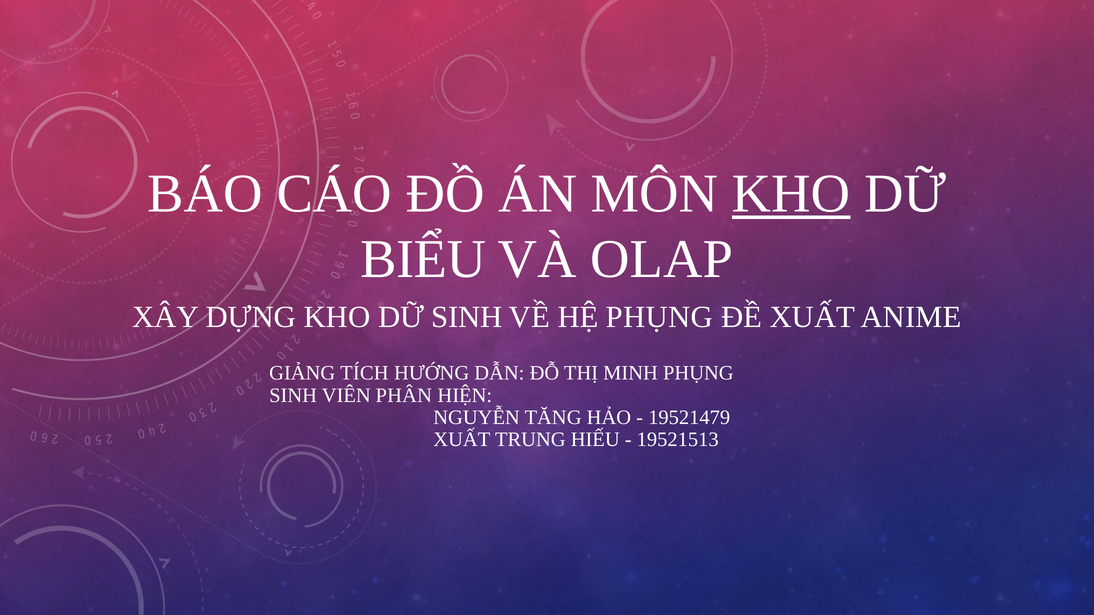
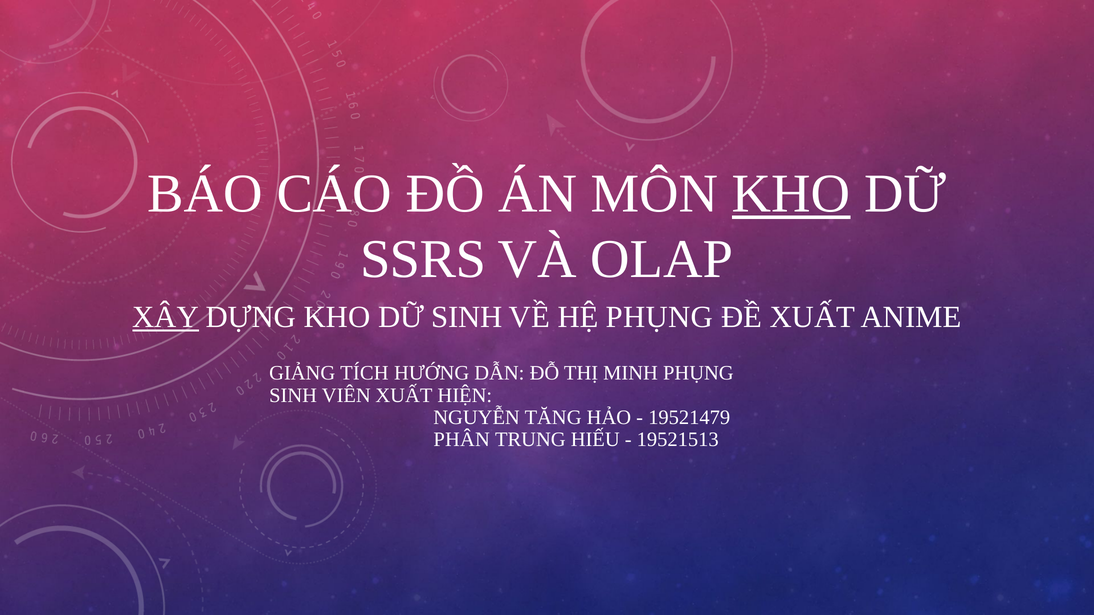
BIỂU: BIỂU -> SSRS
XÂY underline: none -> present
VIÊN PHÂN: PHÂN -> XUẤT
XUẤT at (462, 440): XUẤT -> PHÂN
